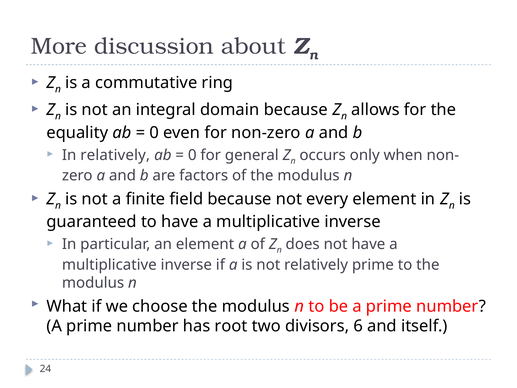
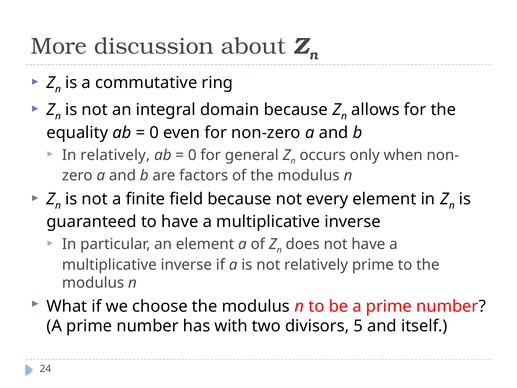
root: root -> with
6: 6 -> 5
